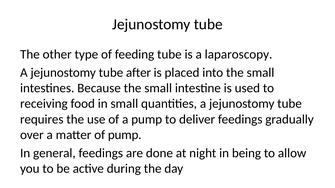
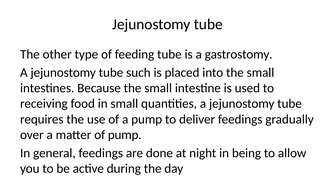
laparoscopy: laparoscopy -> gastrostomy
after: after -> such
